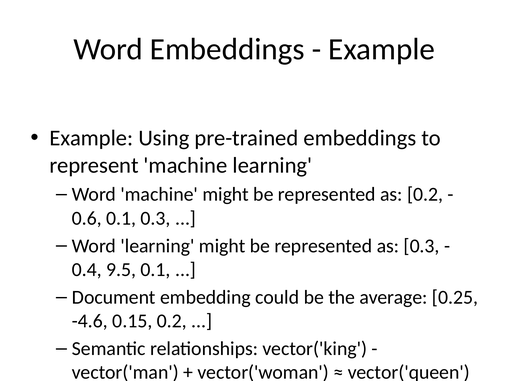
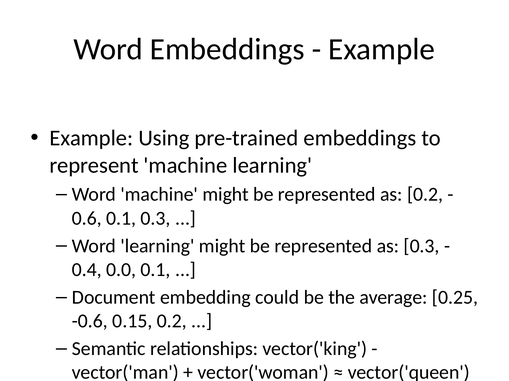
9.5: 9.5 -> 0.0
-4.6: -4.6 -> -0.6
